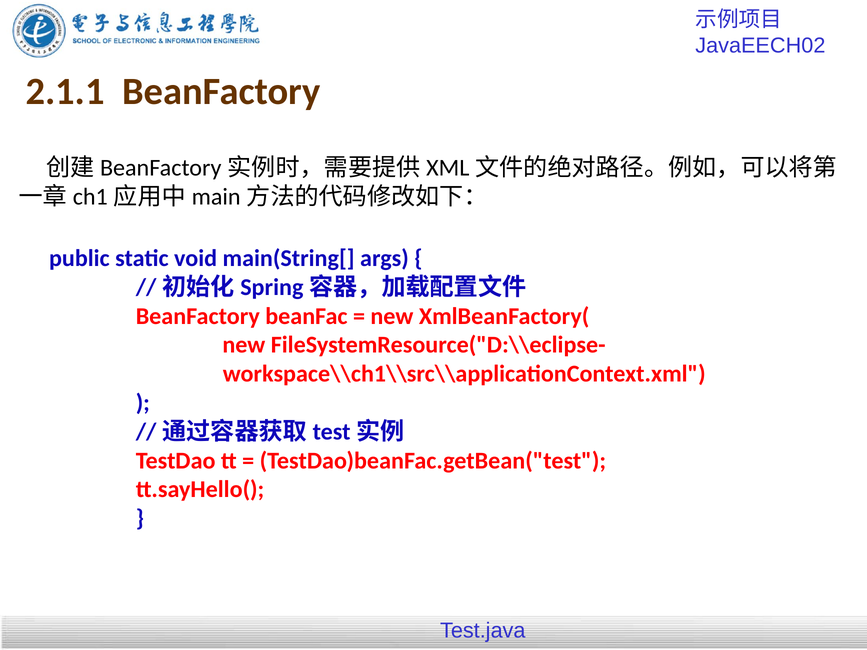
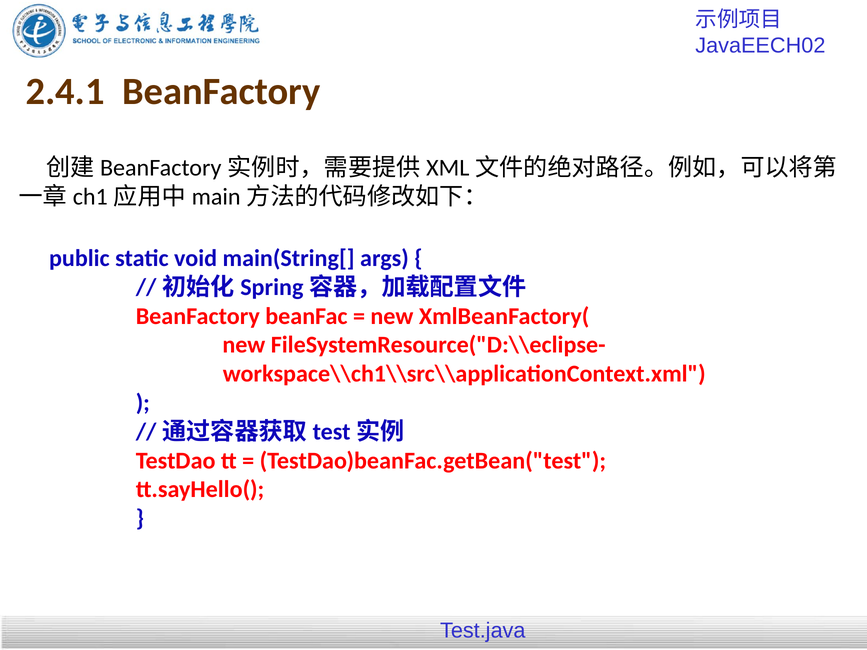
2.1.1: 2.1.1 -> 2.4.1
